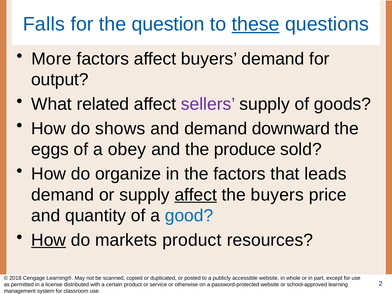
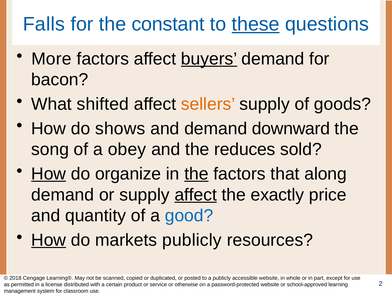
question: question -> constant
buyers at (209, 59) underline: none -> present
output: output -> bacon
related: related -> shifted
sellers colour: purple -> orange
eggs: eggs -> song
produce: produce -> reduces
How at (49, 174) underline: none -> present
the at (196, 174) underline: none -> present
leads: leads -> along
the buyers: buyers -> exactly
markets product: product -> publicly
